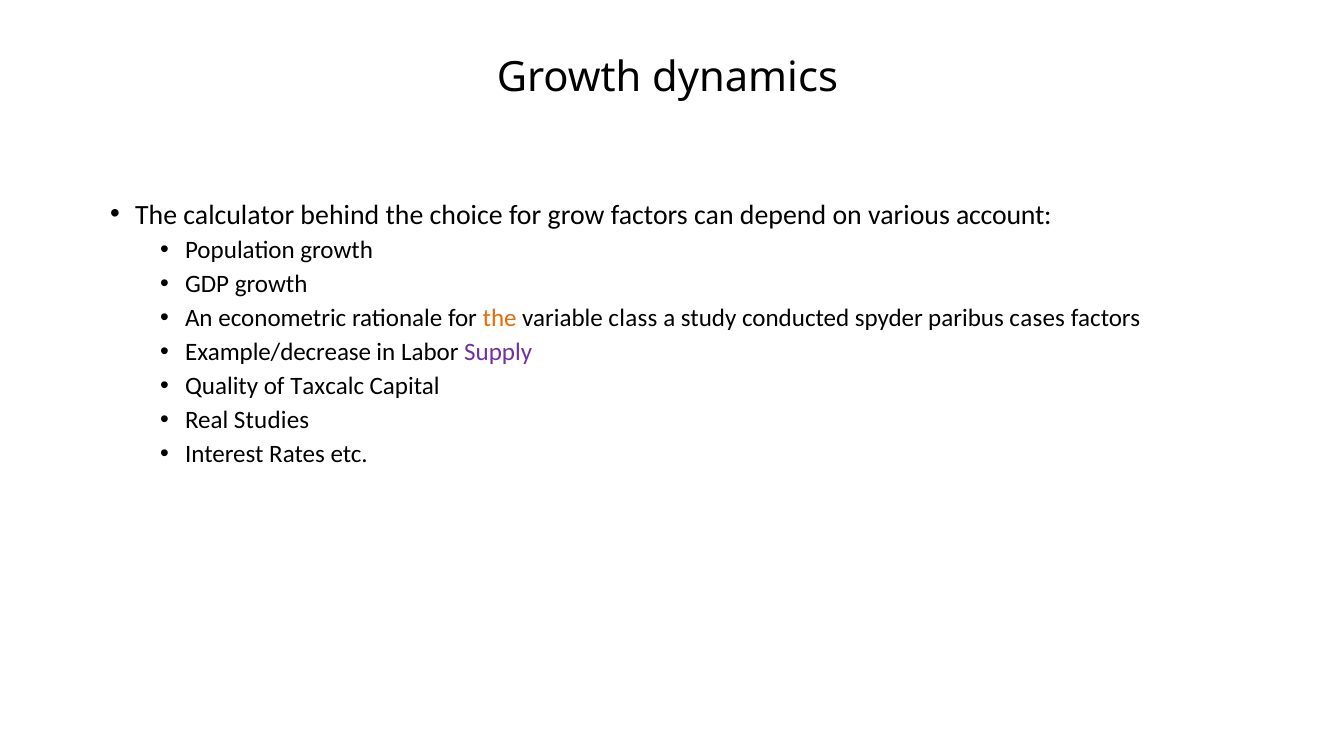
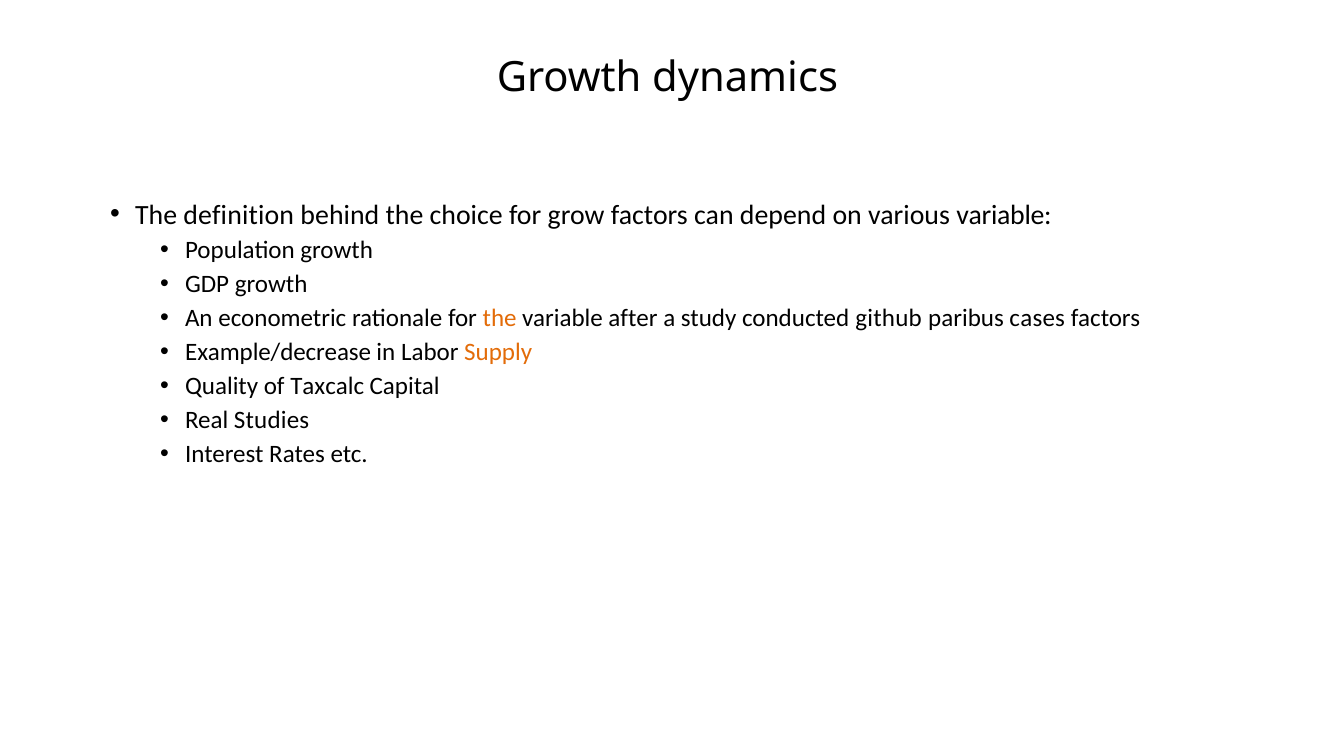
calculator: calculator -> definition
various account: account -> variable
class: class -> after
spyder: spyder -> github
Supply colour: purple -> orange
